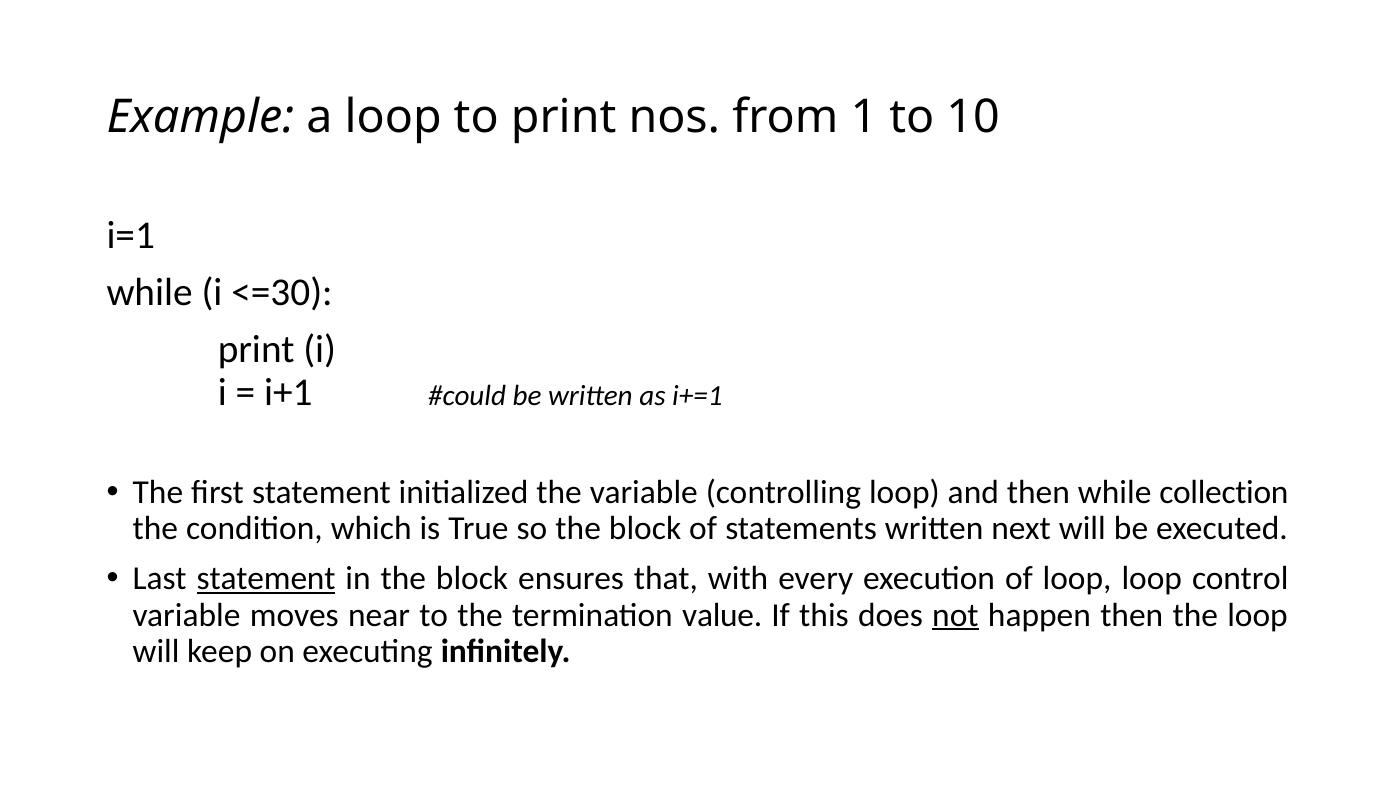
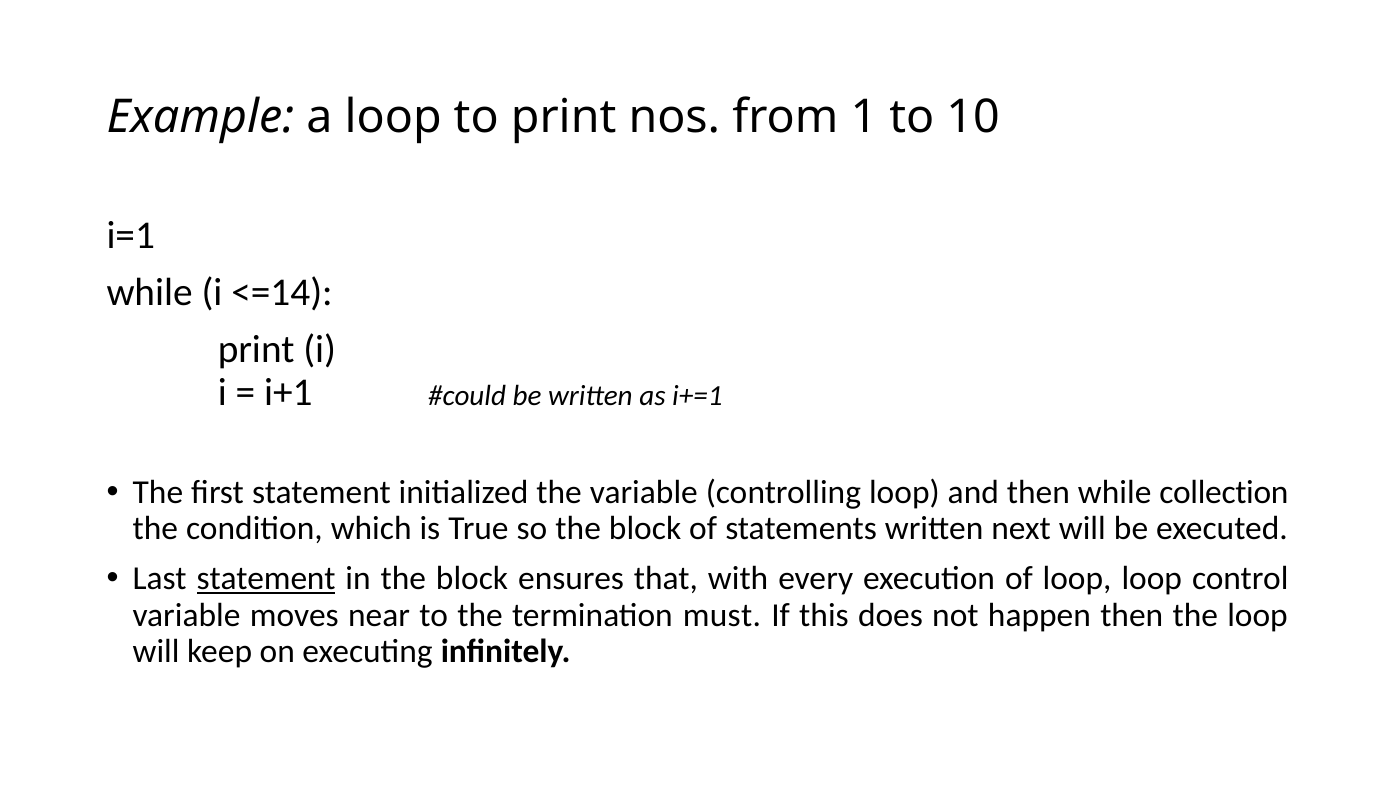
<=30: <=30 -> <=14
value: value -> must
not underline: present -> none
